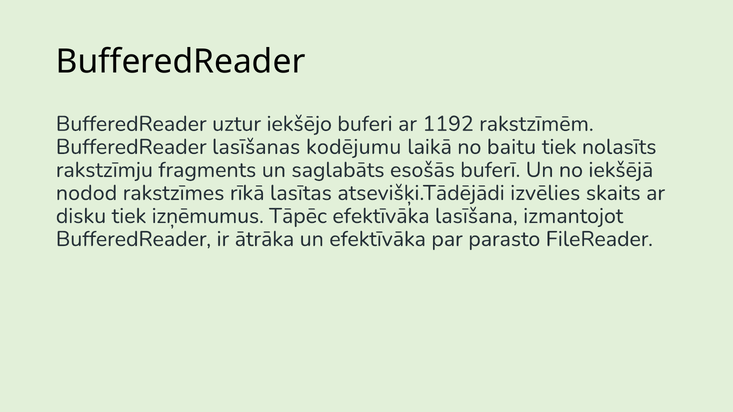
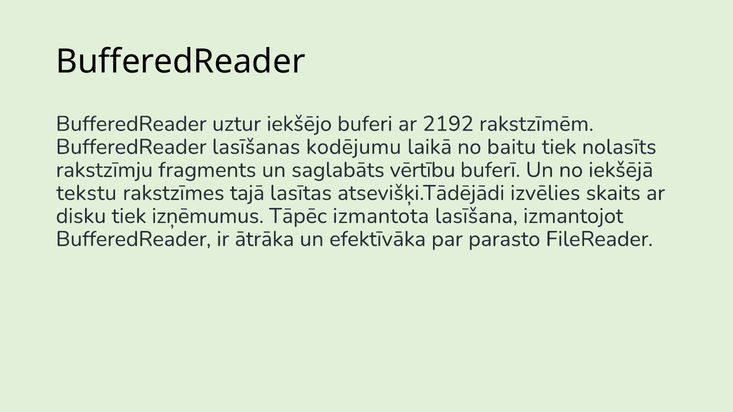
1192: 1192 -> 2192
esošās: esošās -> vērtību
nodod: nodod -> tekstu
rīkā: rīkā -> tajā
Tāpēc efektīvāka: efektīvāka -> izmantota
